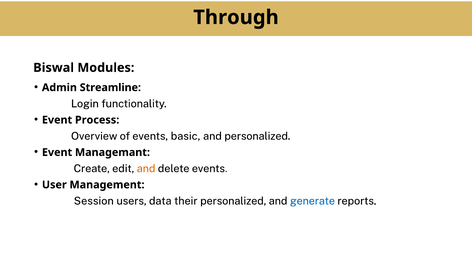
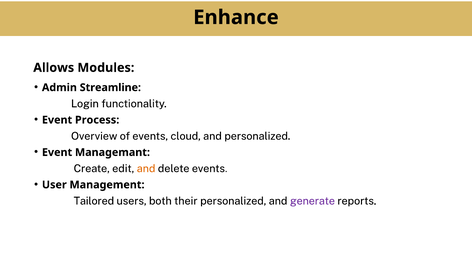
Through: Through -> Enhance
Biswal: Biswal -> Allows
basic: basic -> cloud
Session: Session -> Tailored
data: data -> both
generate colour: blue -> purple
